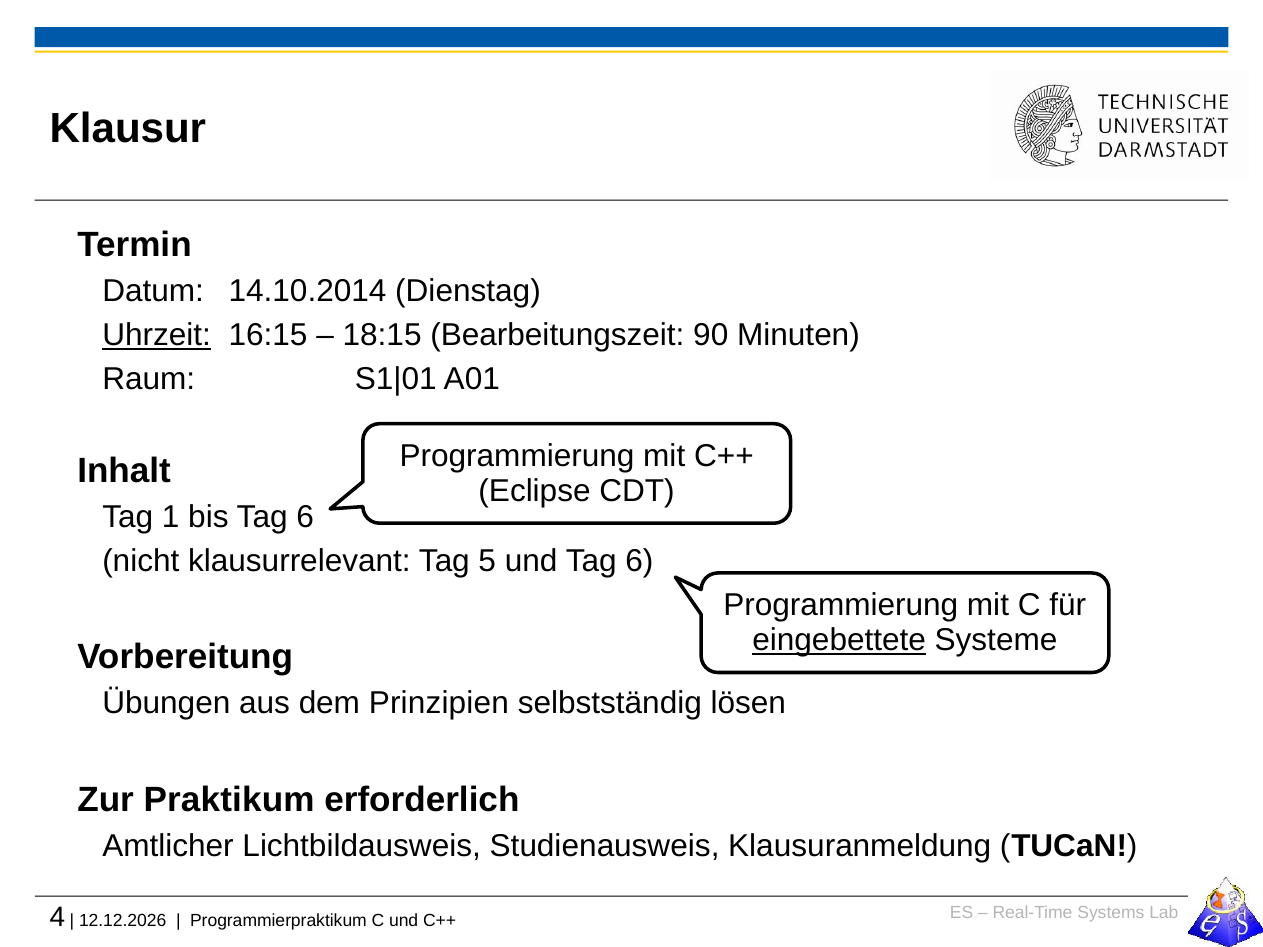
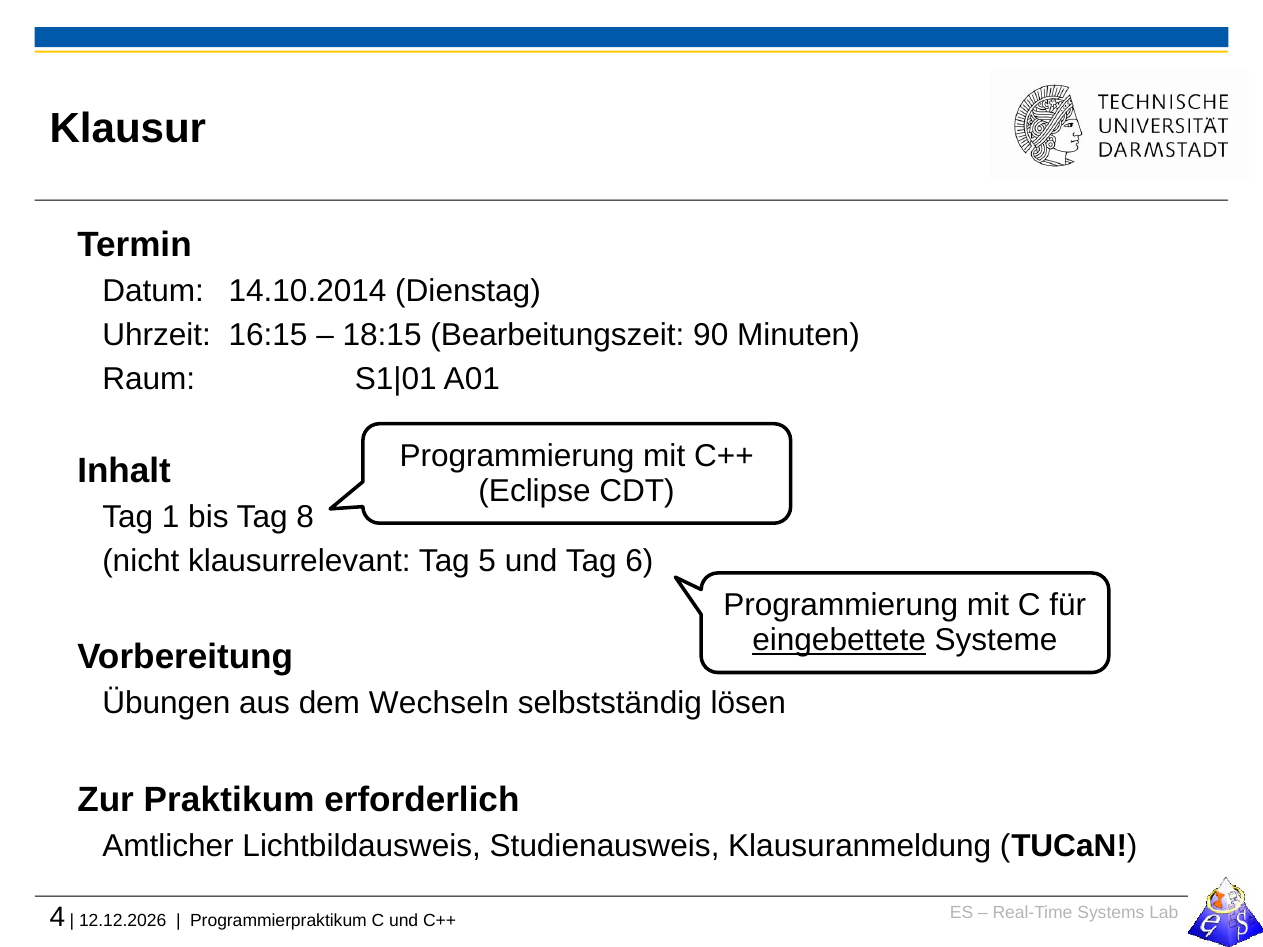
Uhrzeit underline: present -> none
bis Tag 6: 6 -> 8
Prinzipien: Prinzipien -> Wechseln
